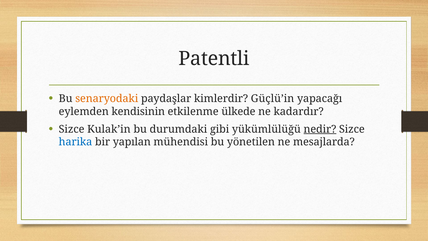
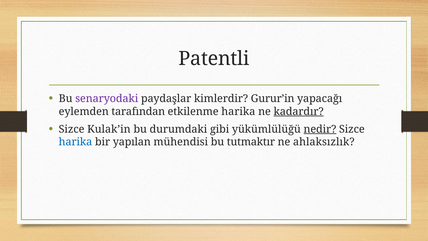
senaryodaki colour: orange -> purple
Güçlü’in: Güçlü’in -> Gurur’in
kendisinin: kendisinin -> tarafından
etkilenme ülkede: ülkede -> harika
kadardır underline: none -> present
yönetilen: yönetilen -> tutmaktır
mesajlarda: mesajlarda -> ahlaksızlık
